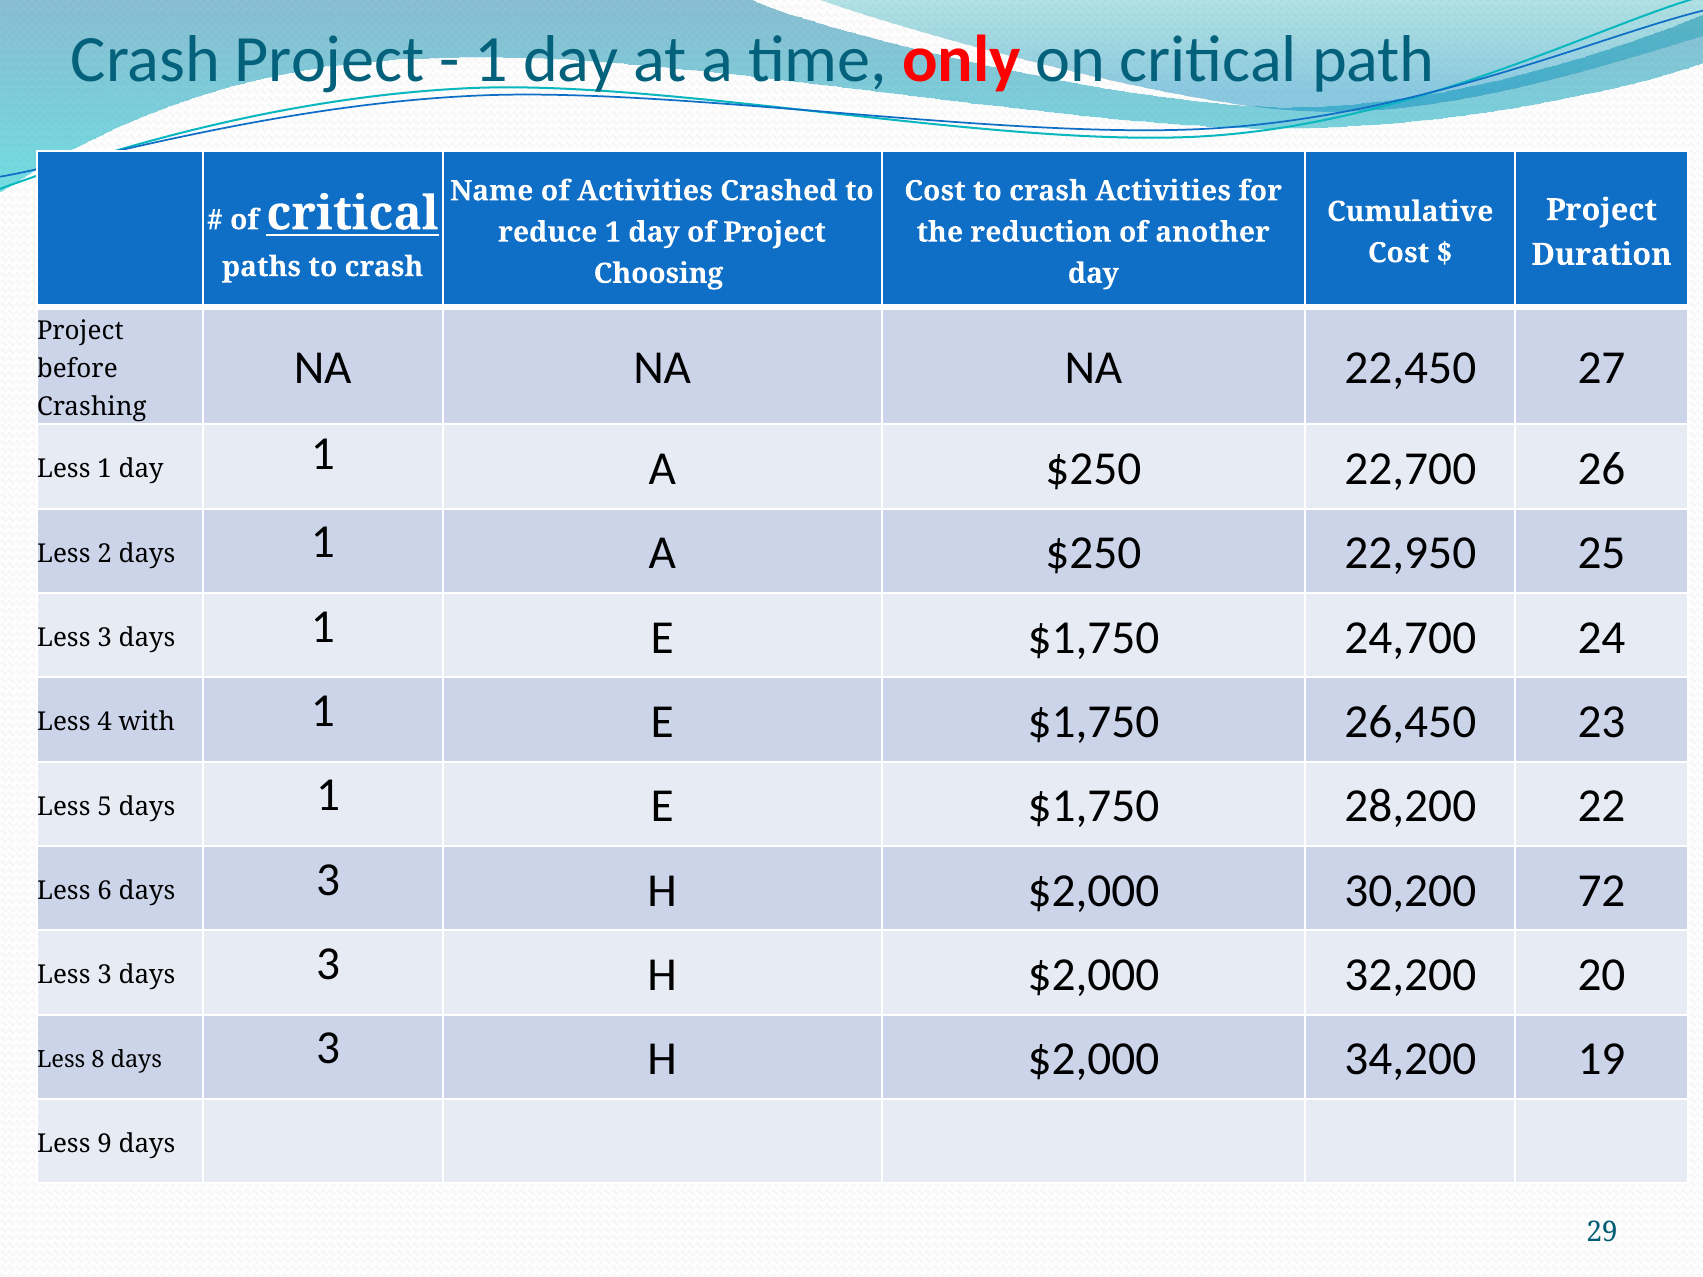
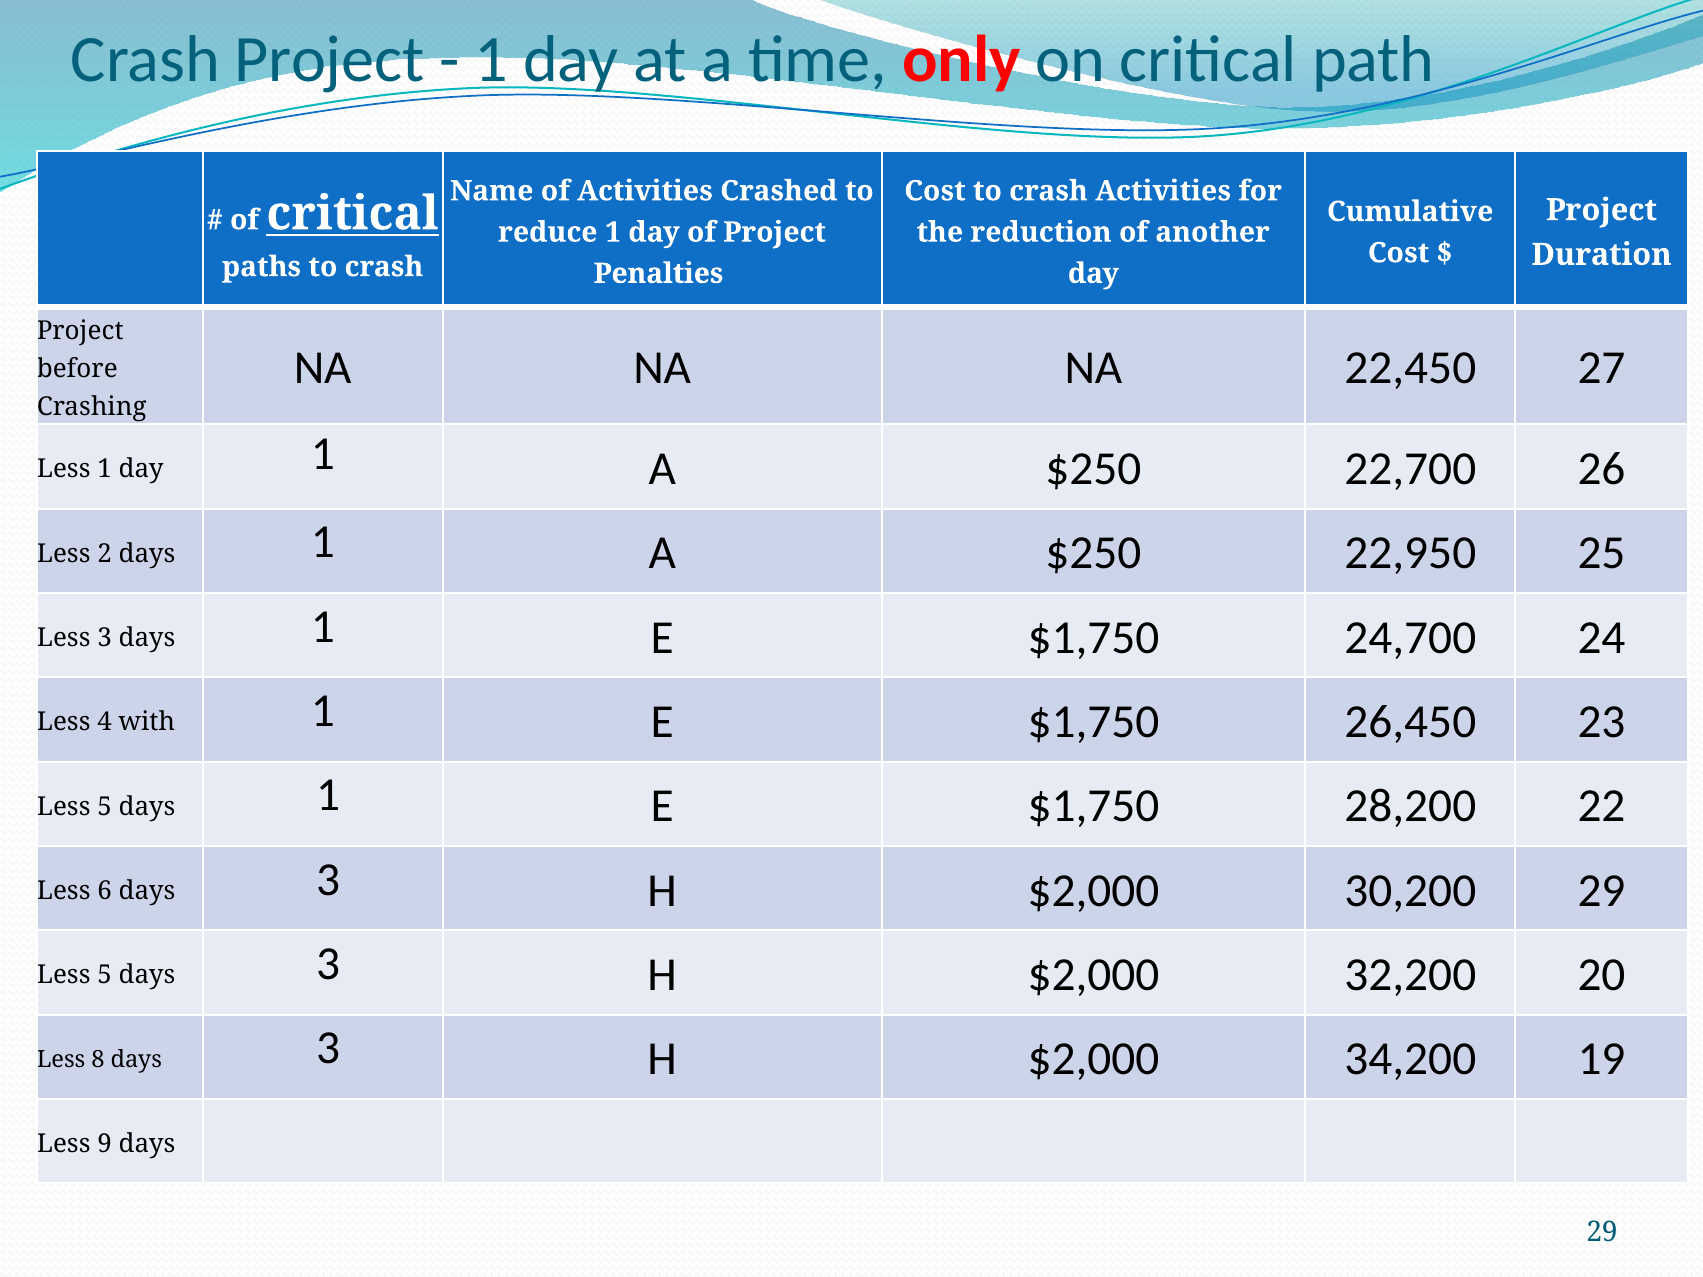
Choosing: Choosing -> Penalties
30,200 72: 72 -> 29
3 at (105, 975): 3 -> 5
